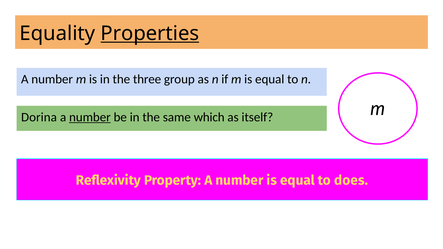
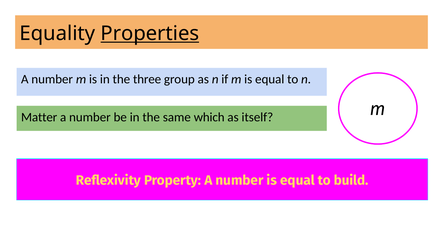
Dorina: Dorina -> Matter
number at (90, 117) underline: present -> none
does: does -> build
